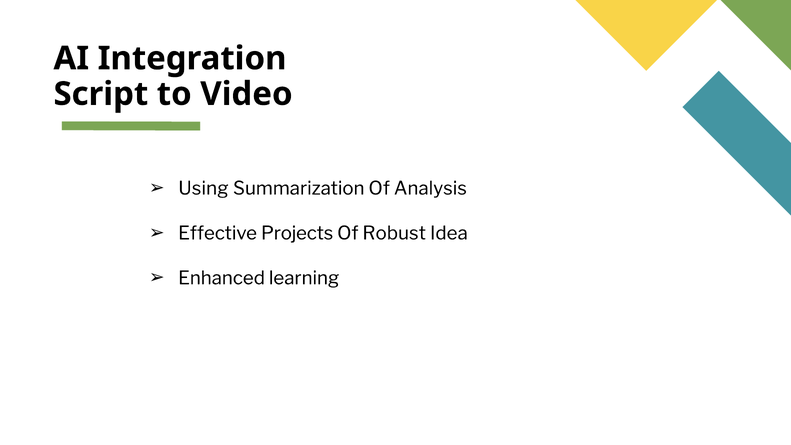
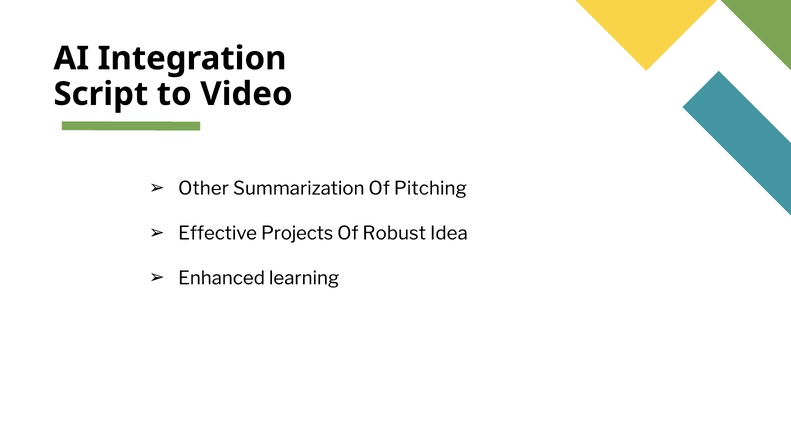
Using: Using -> Other
Analysis: Analysis -> Pitching
